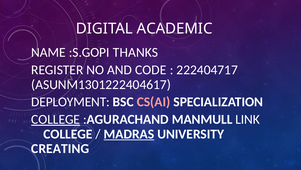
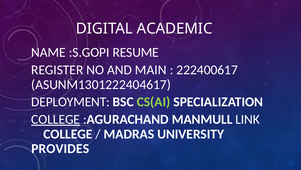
THANKS: THANKS -> RESUME
CODE: CODE -> MAIN
222404717: 222404717 -> 222400617
CS(AI colour: pink -> light green
MADRAS underline: present -> none
CREATING: CREATING -> PROVIDES
